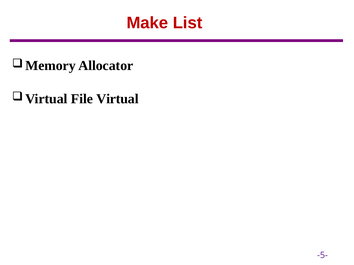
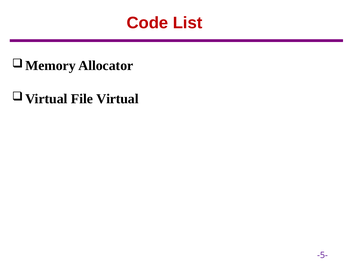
Make: Make -> Code
